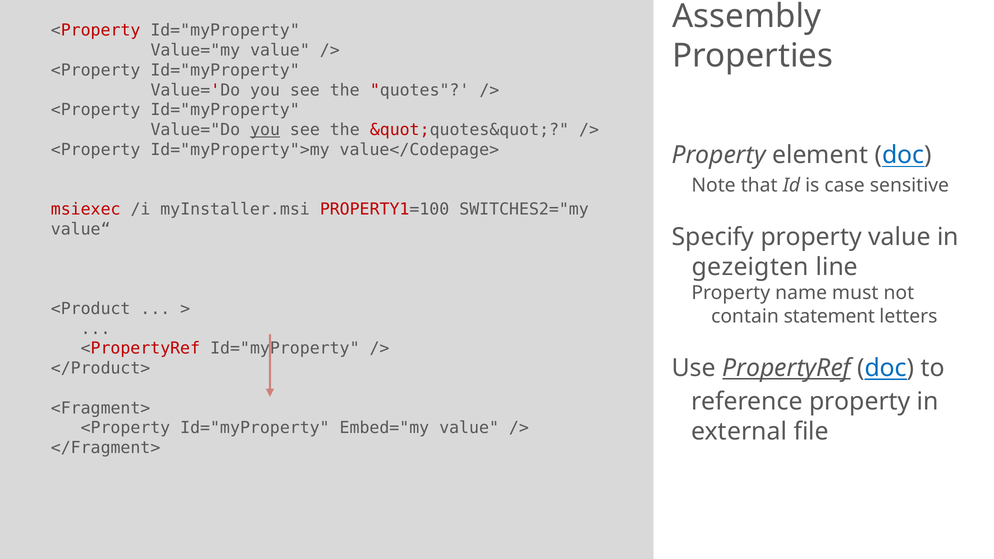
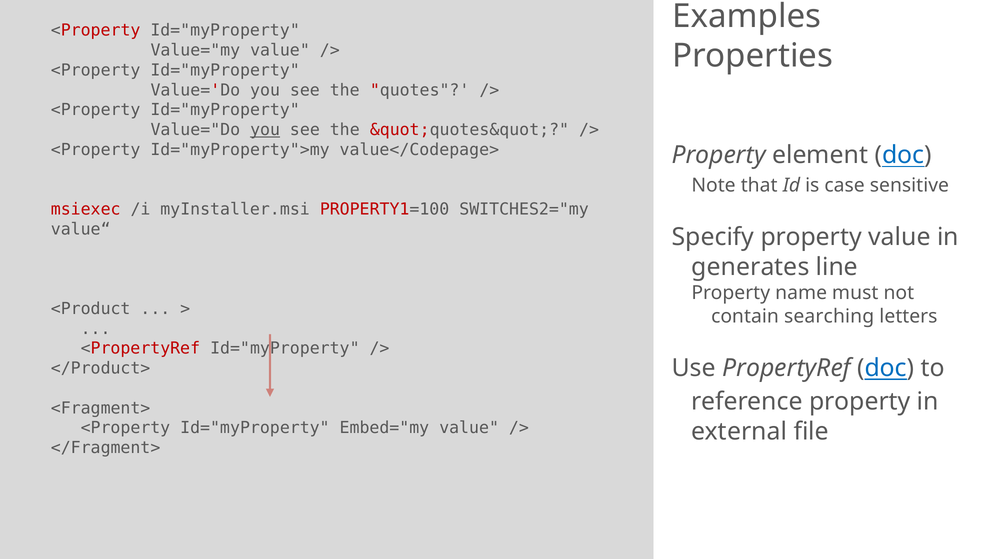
Assembly: Assembly -> Examples
gezeigten: gezeigten -> generates
statement: statement -> searching
PropertyRef underline: present -> none
